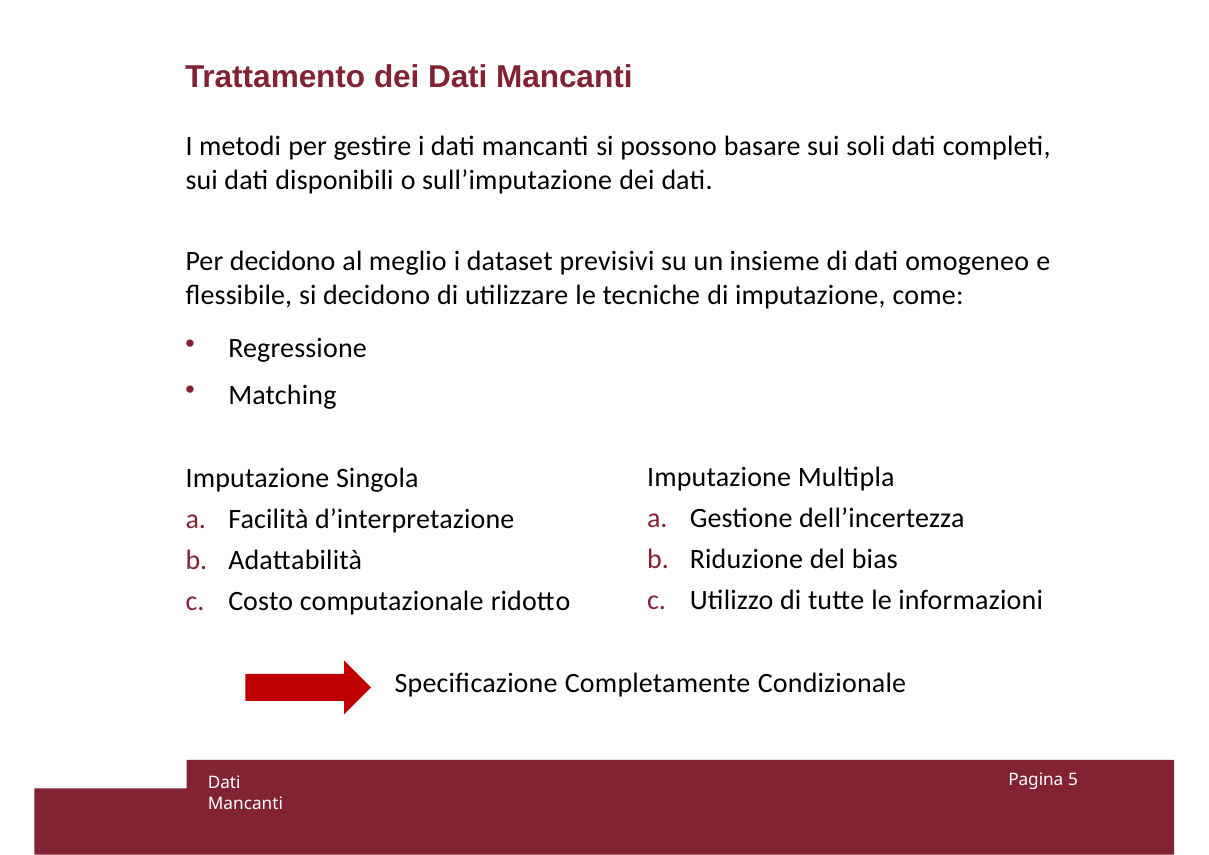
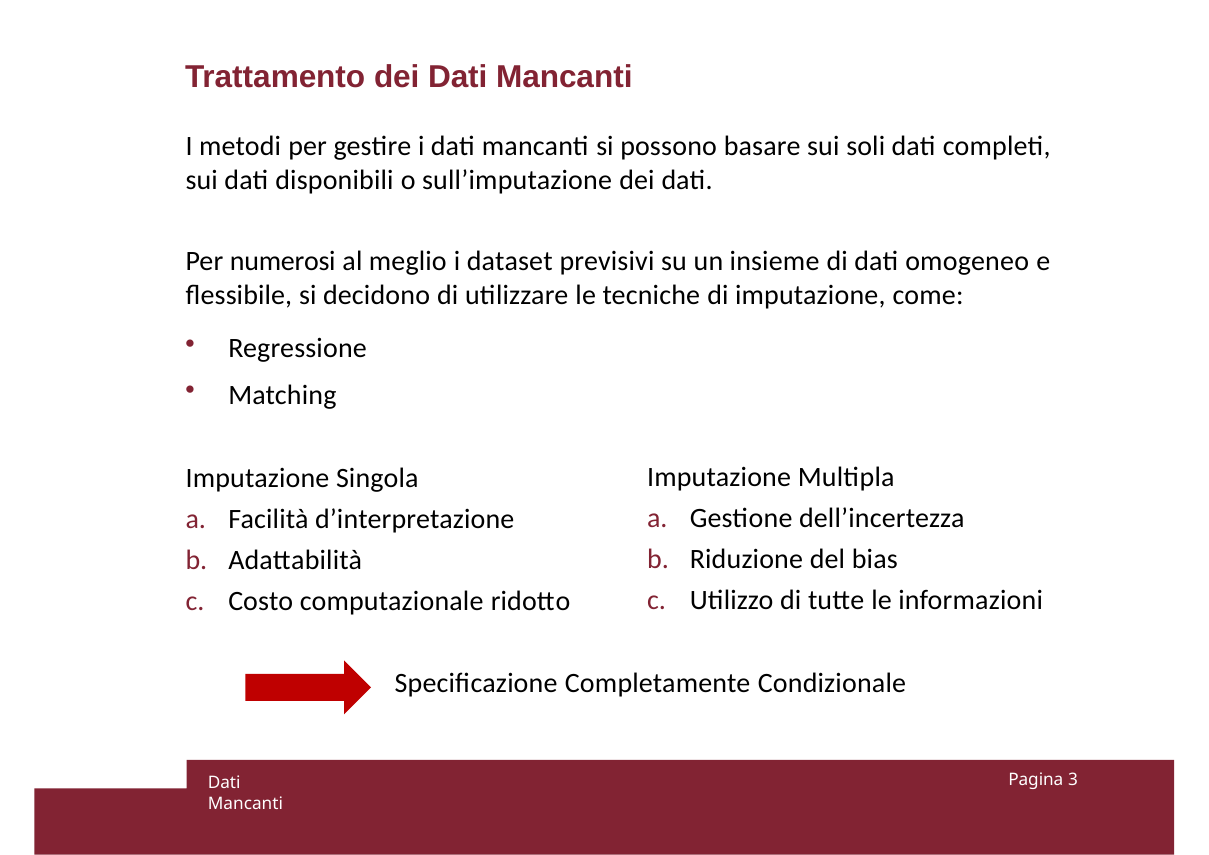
Per decidono: decidono -> numerosi
5: 5 -> 3
